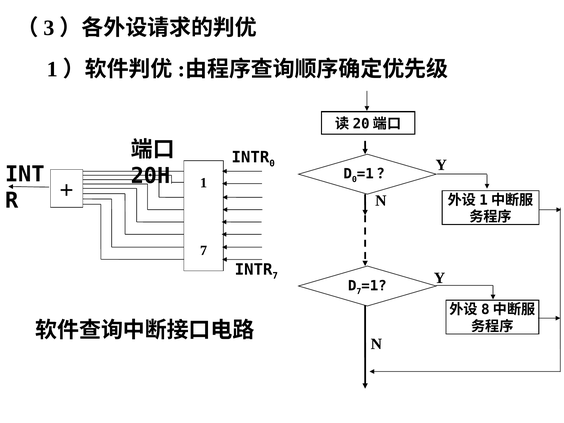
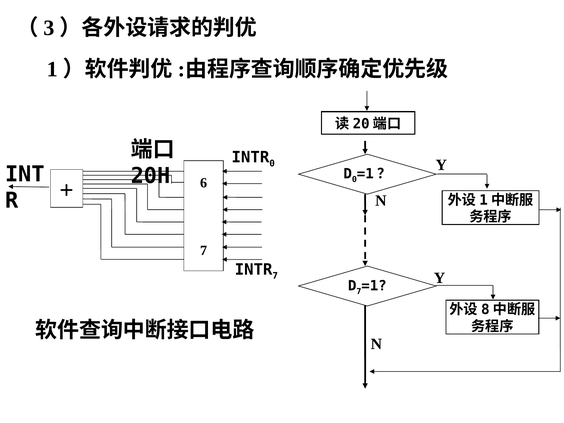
1 at (204, 183): 1 -> 6
